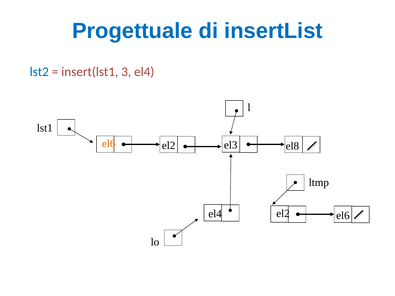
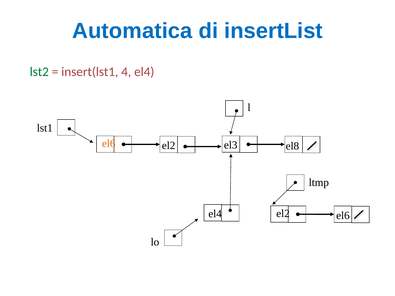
Progettuale: Progettuale -> Automatica
lst2 colour: blue -> green
3: 3 -> 4
